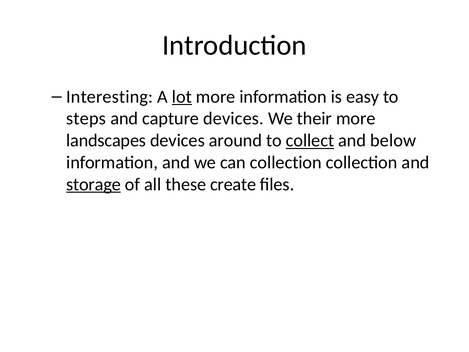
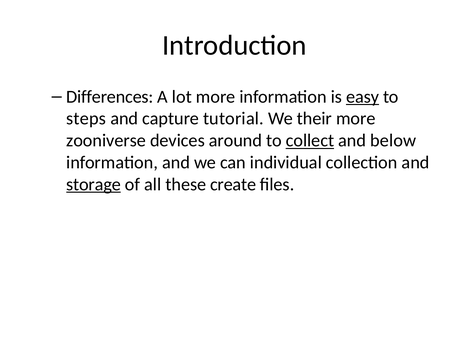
Interesting: Interesting -> Differences
lot underline: present -> none
easy underline: none -> present
capture devices: devices -> tutorial
landscapes: landscapes -> zooniverse
can collection: collection -> individual
